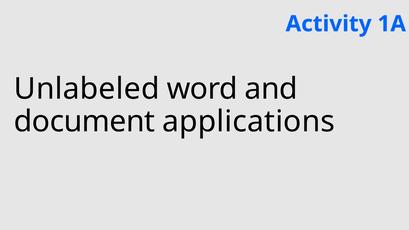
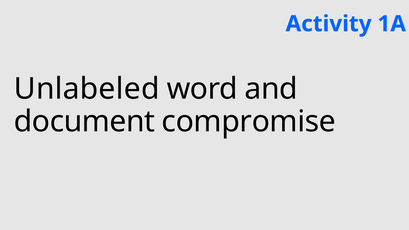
applications: applications -> compromise
